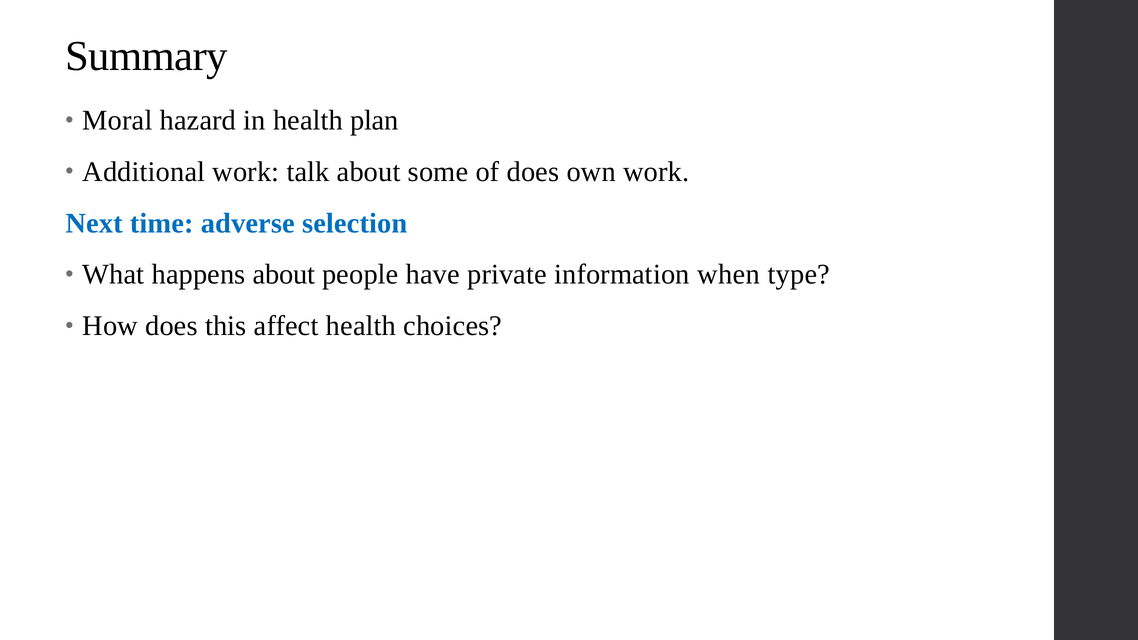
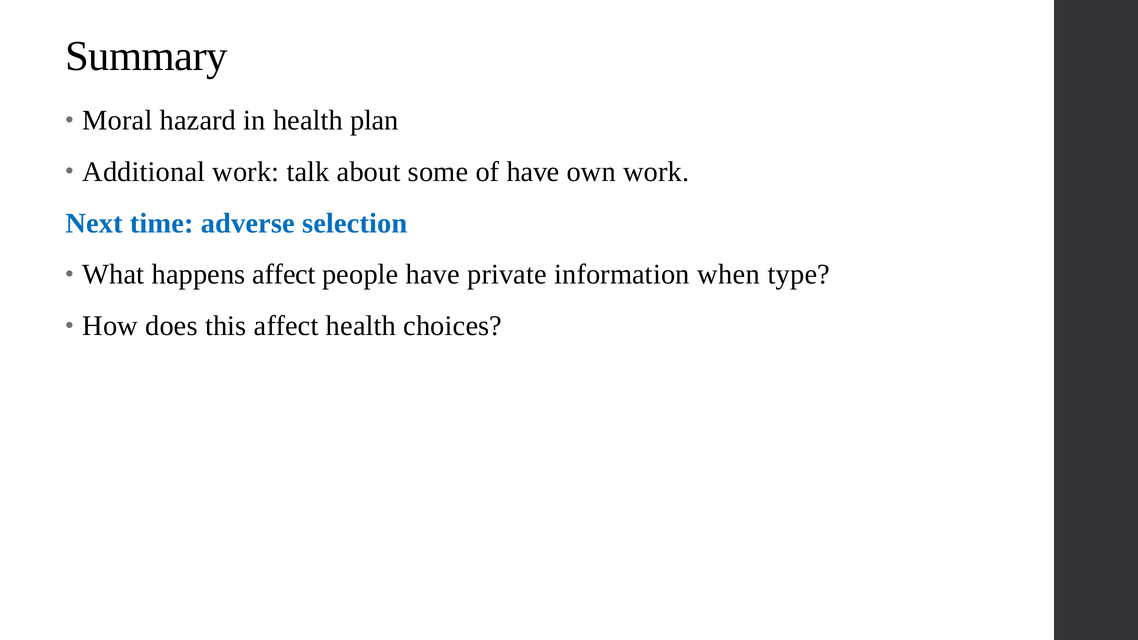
of does: does -> have
happens about: about -> affect
